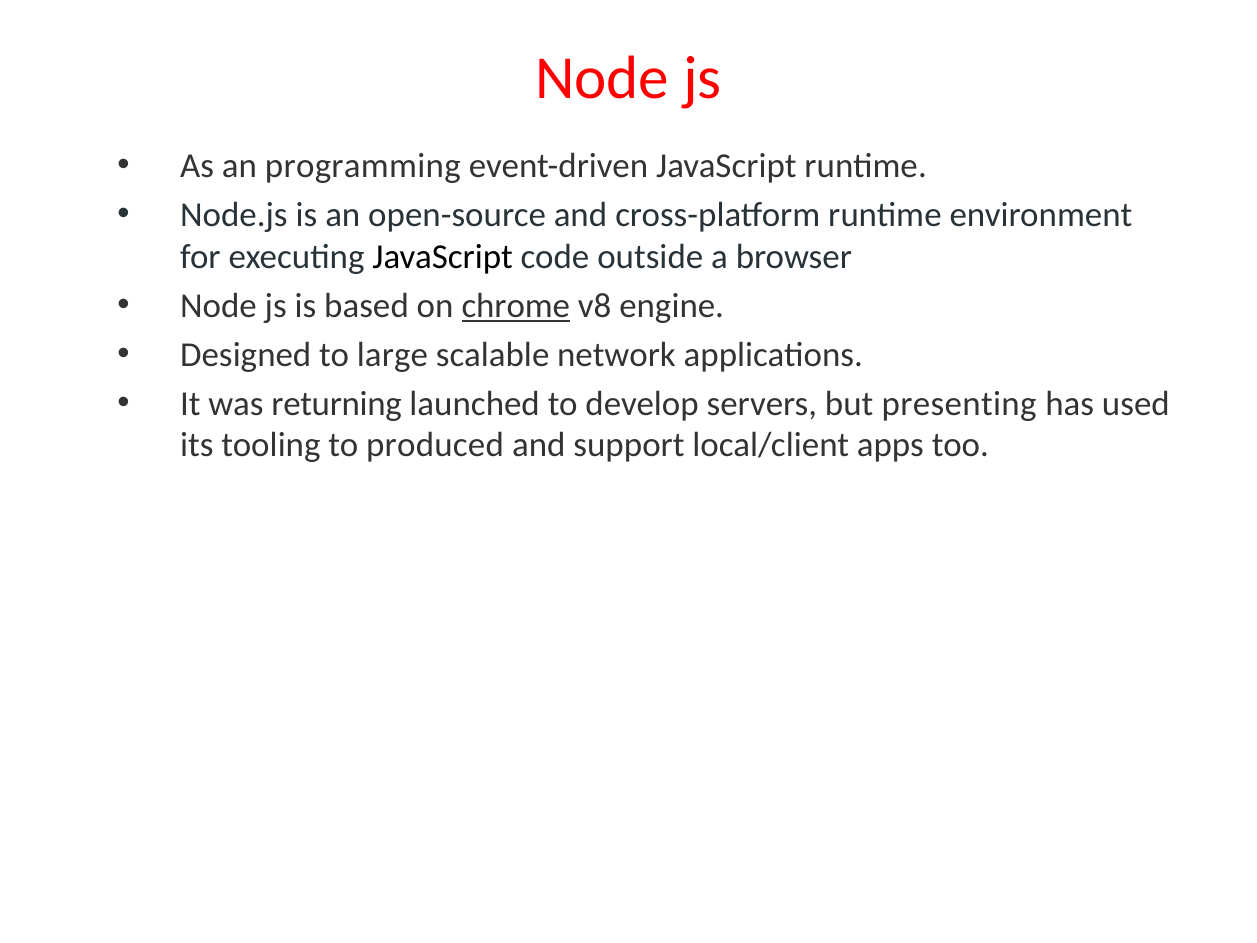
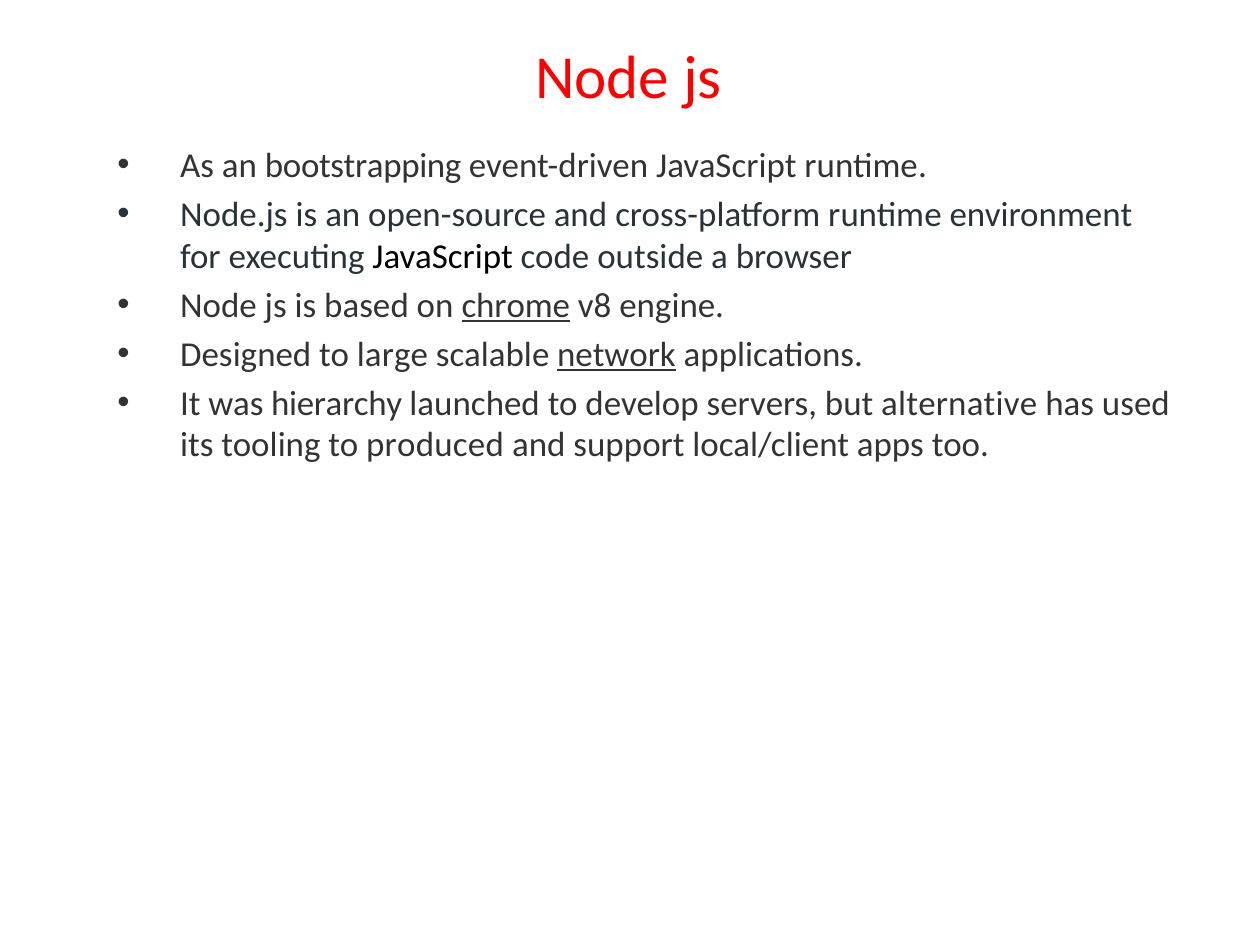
programming: programming -> bootstrapping
network underline: none -> present
returning: returning -> hierarchy
presenting: presenting -> alternative
